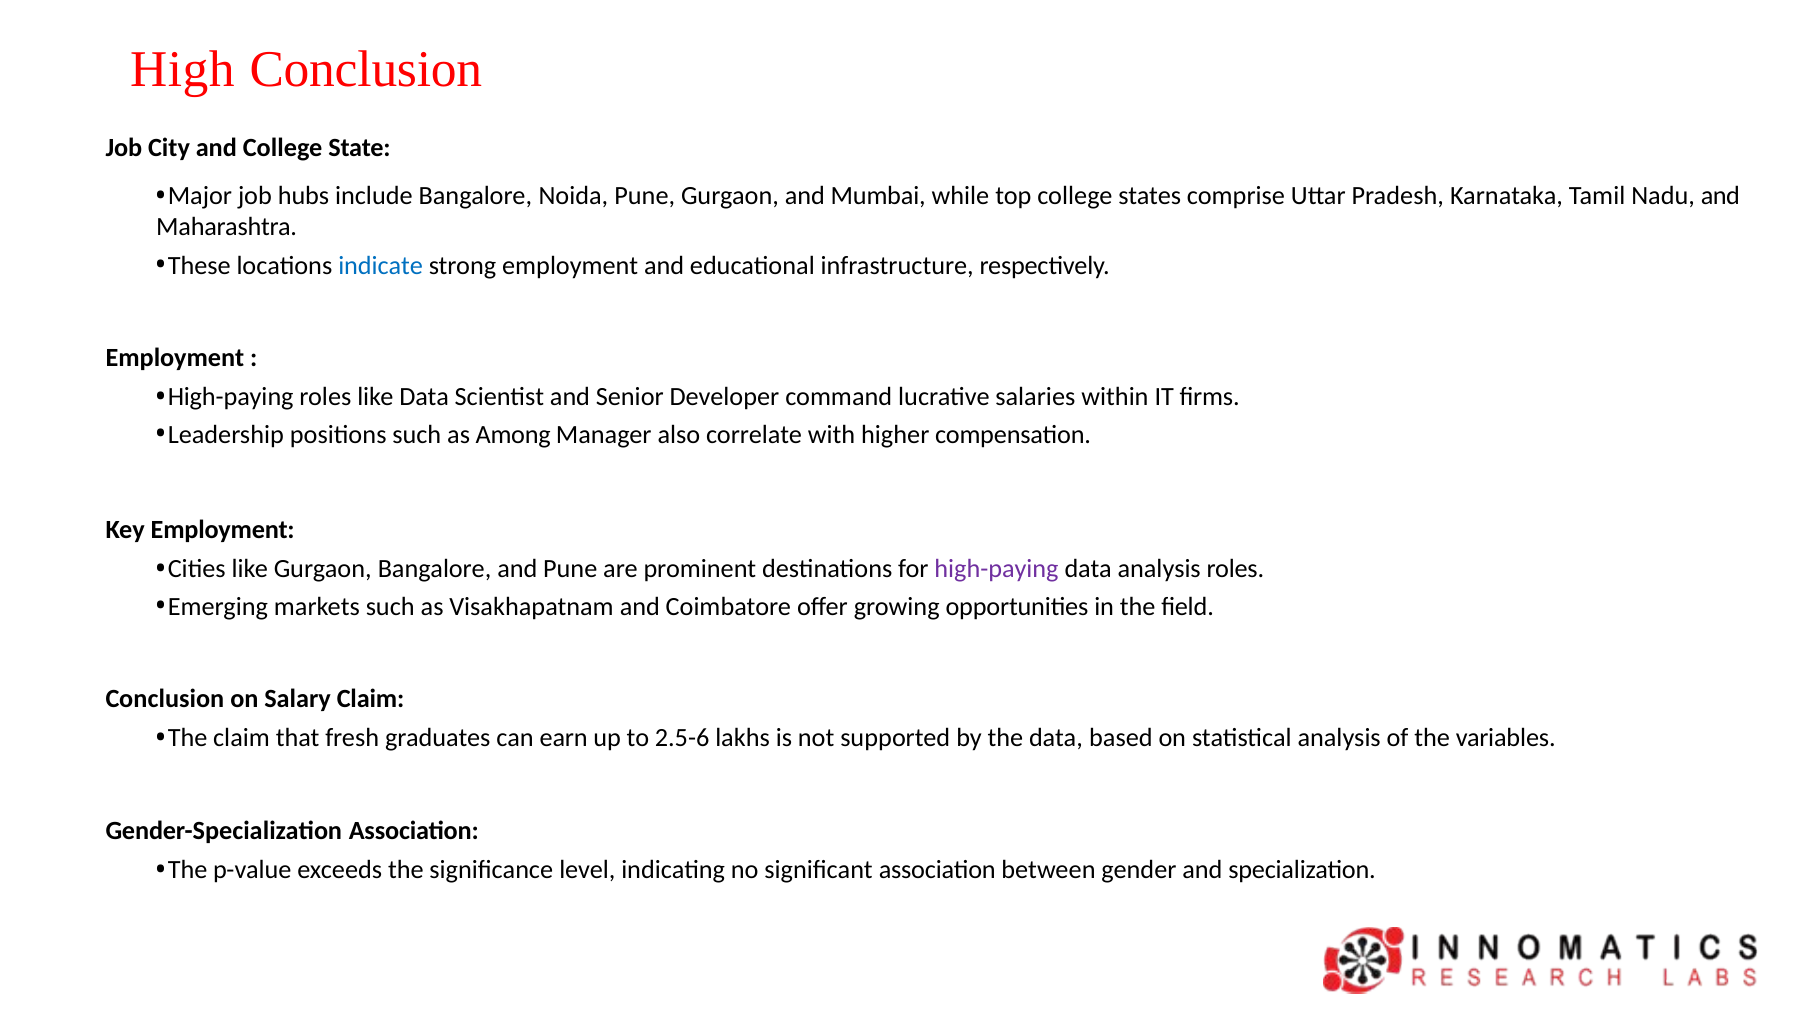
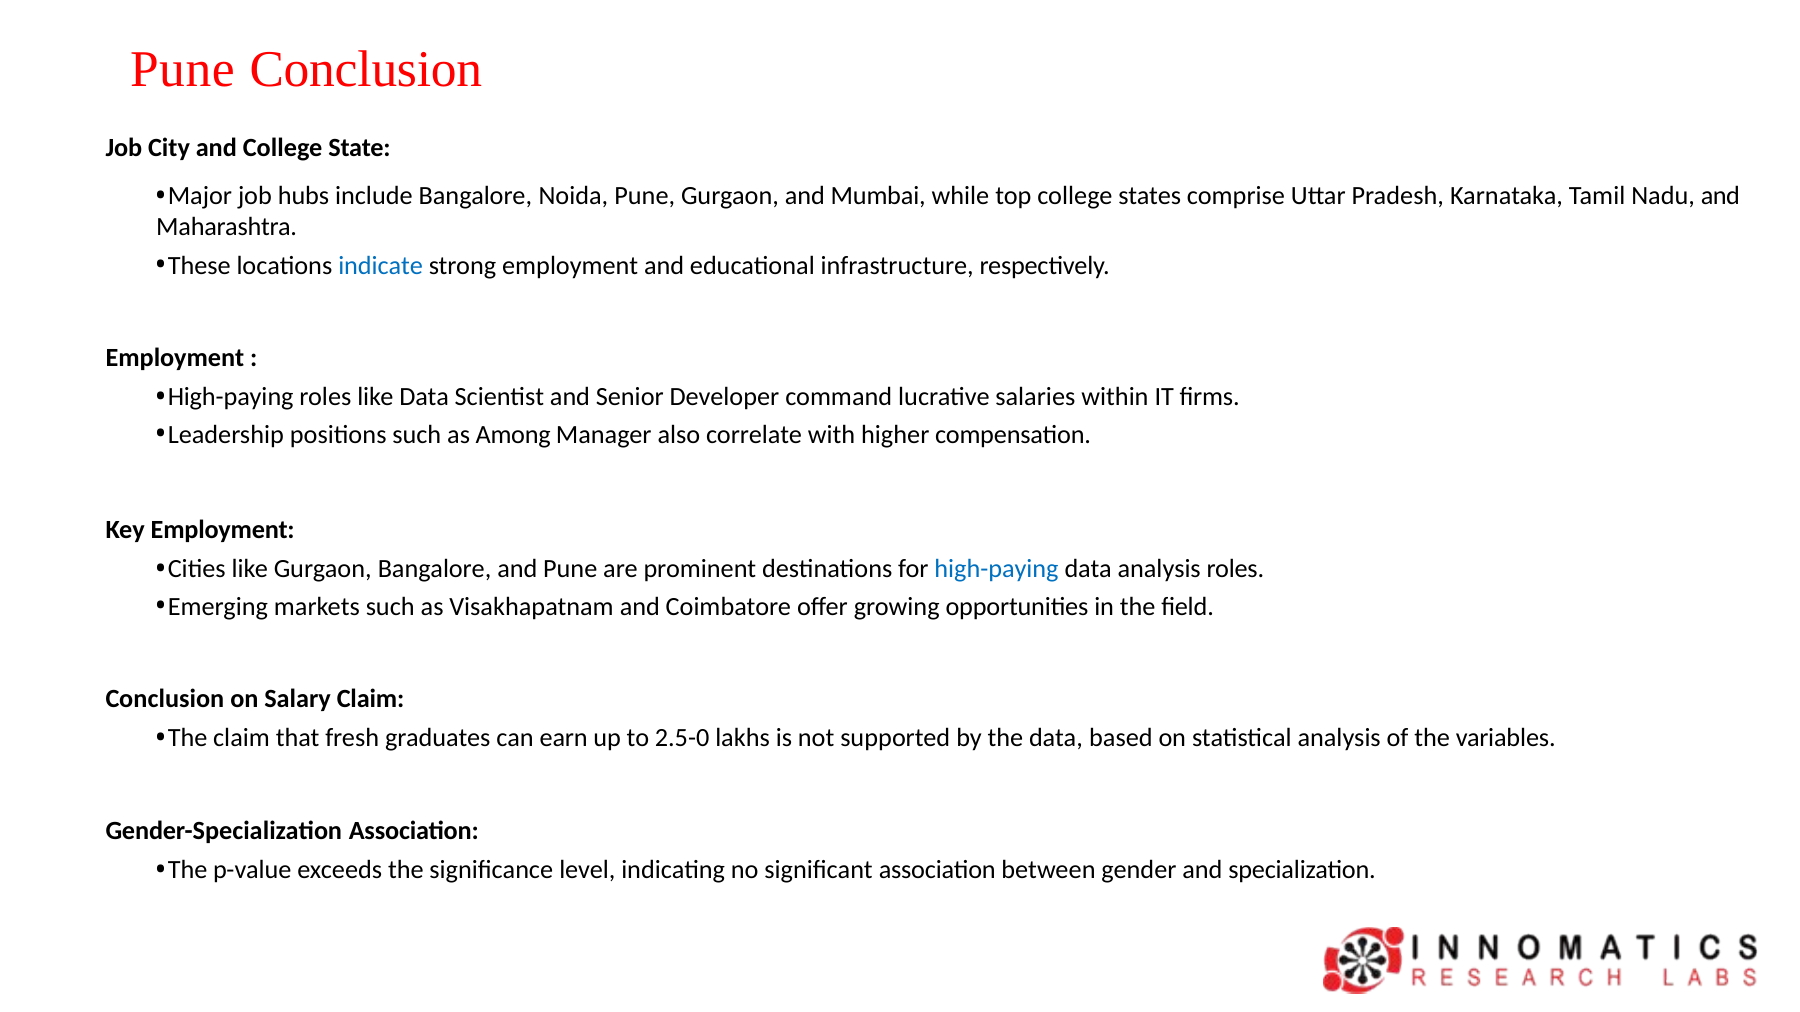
High at (182, 69): High -> Pune
high-paying at (996, 569) colour: purple -> blue
2.5-6: 2.5-6 -> 2.5-0
